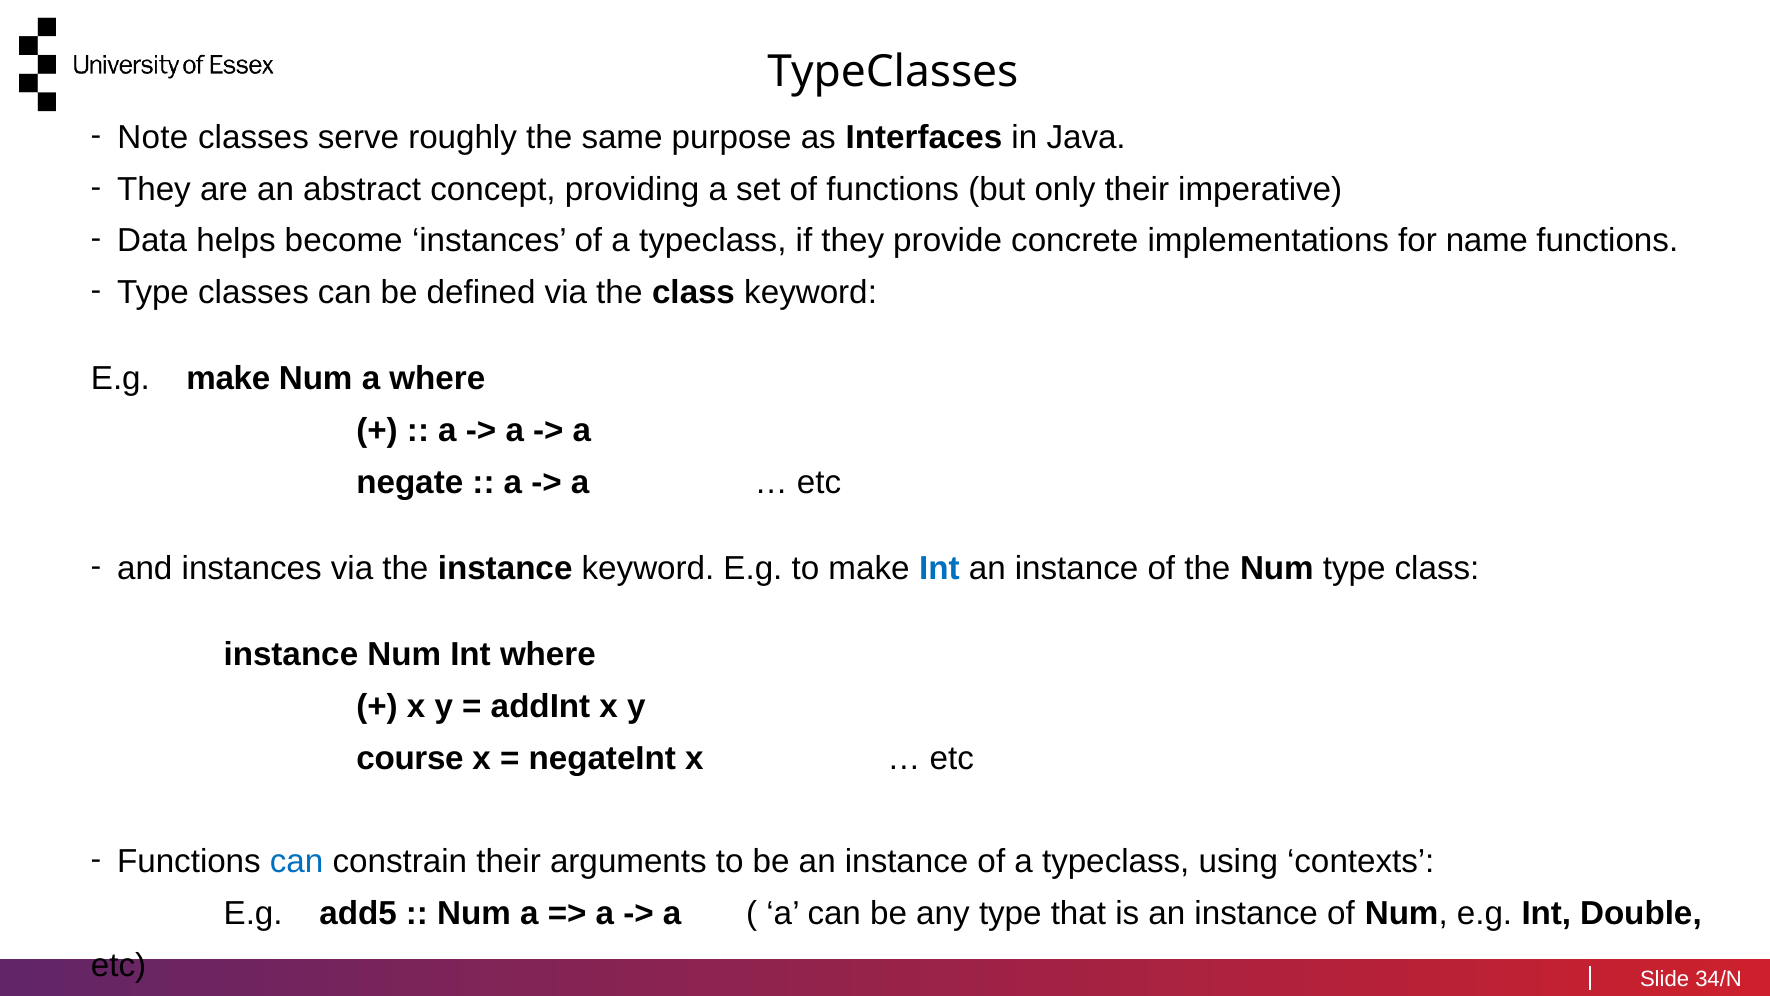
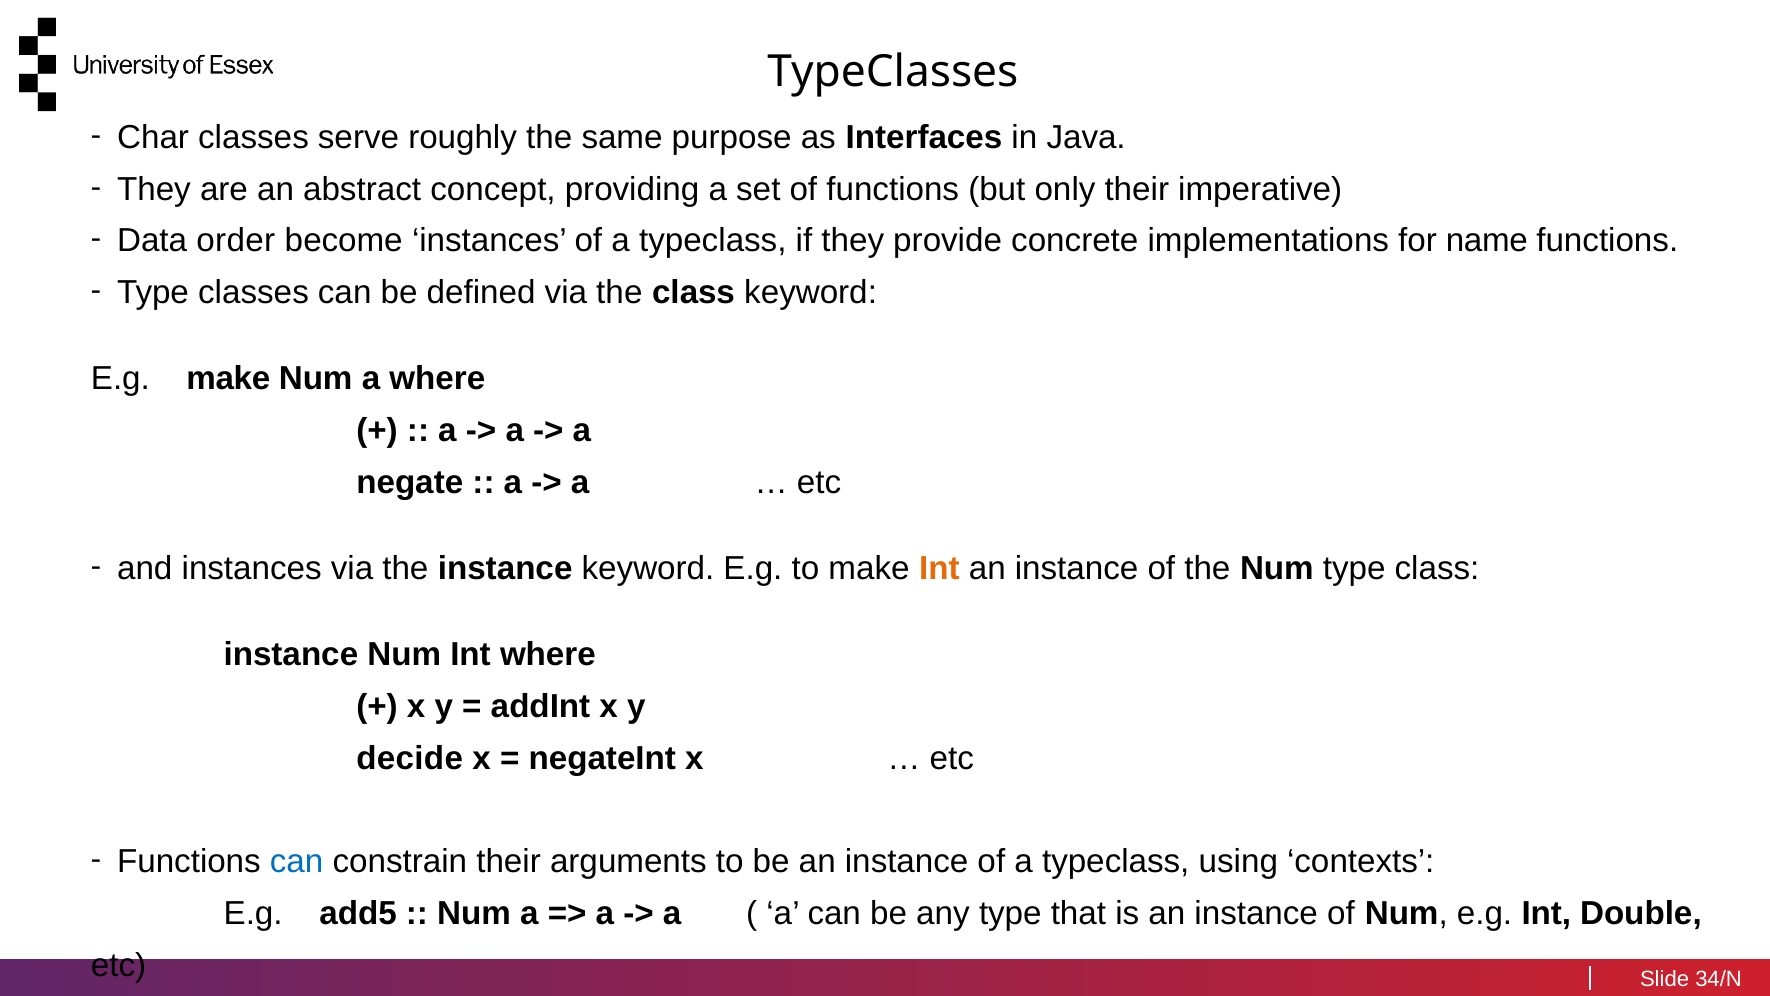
Note: Note -> Char
helps: helps -> order
Int at (939, 568) colour: blue -> orange
course: course -> decide
